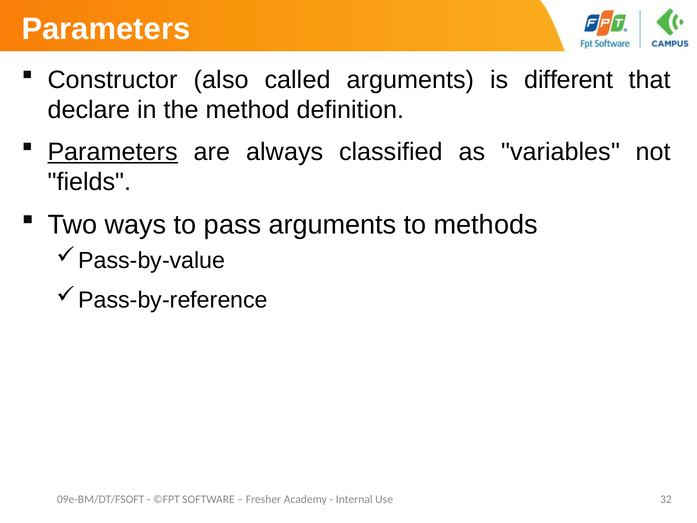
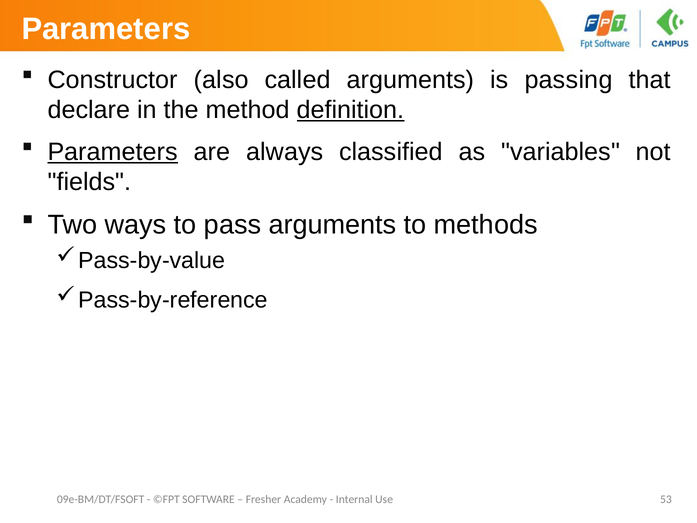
different: different -> passing
definition underline: none -> present
32: 32 -> 53
